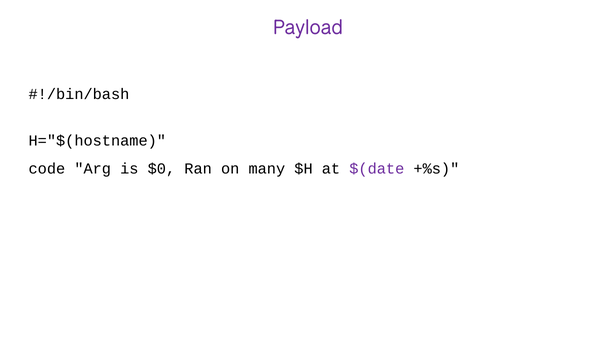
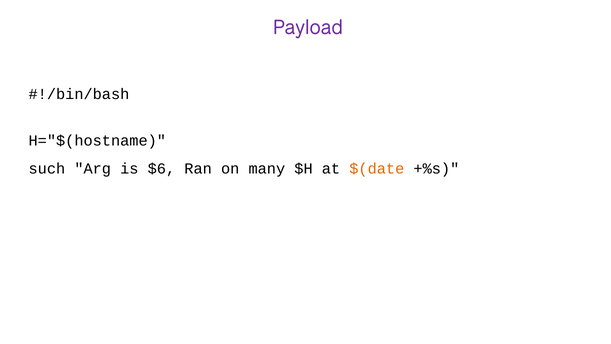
code: code -> such
$0: $0 -> $6
$(date colour: purple -> orange
